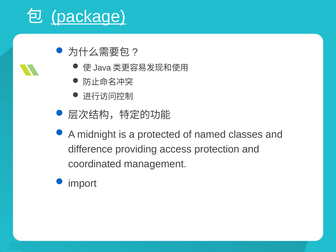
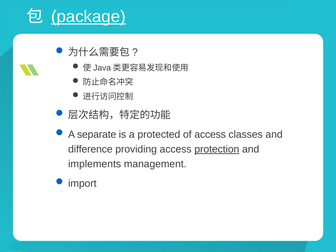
midnight: midnight -> separate
of named: named -> access
protection underline: none -> present
coordinated: coordinated -> implements
